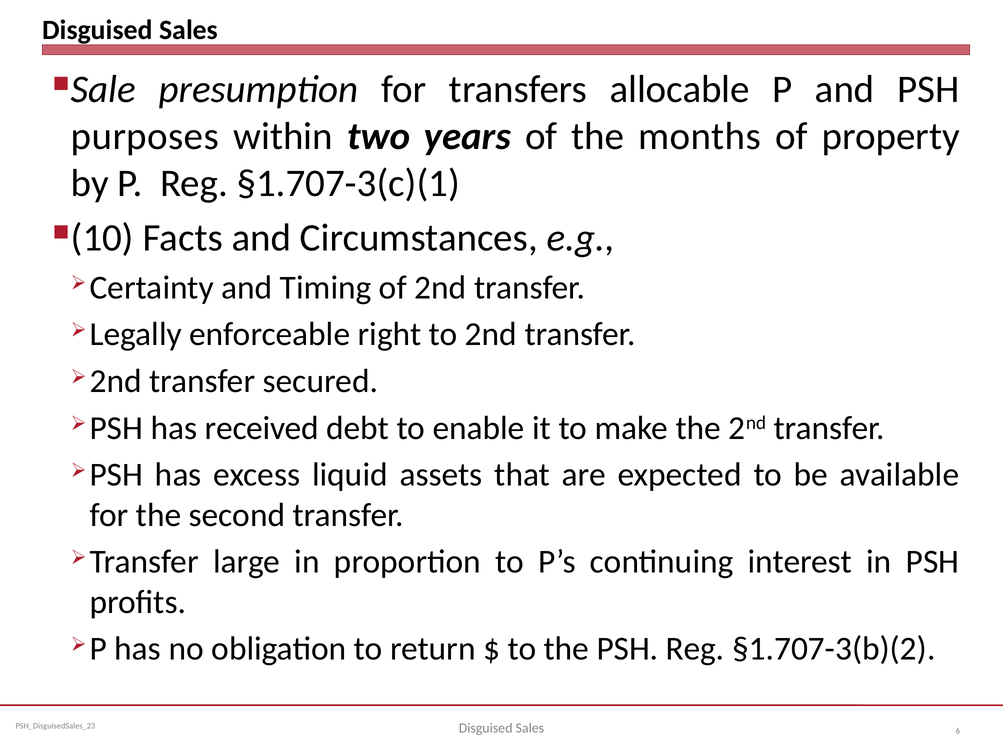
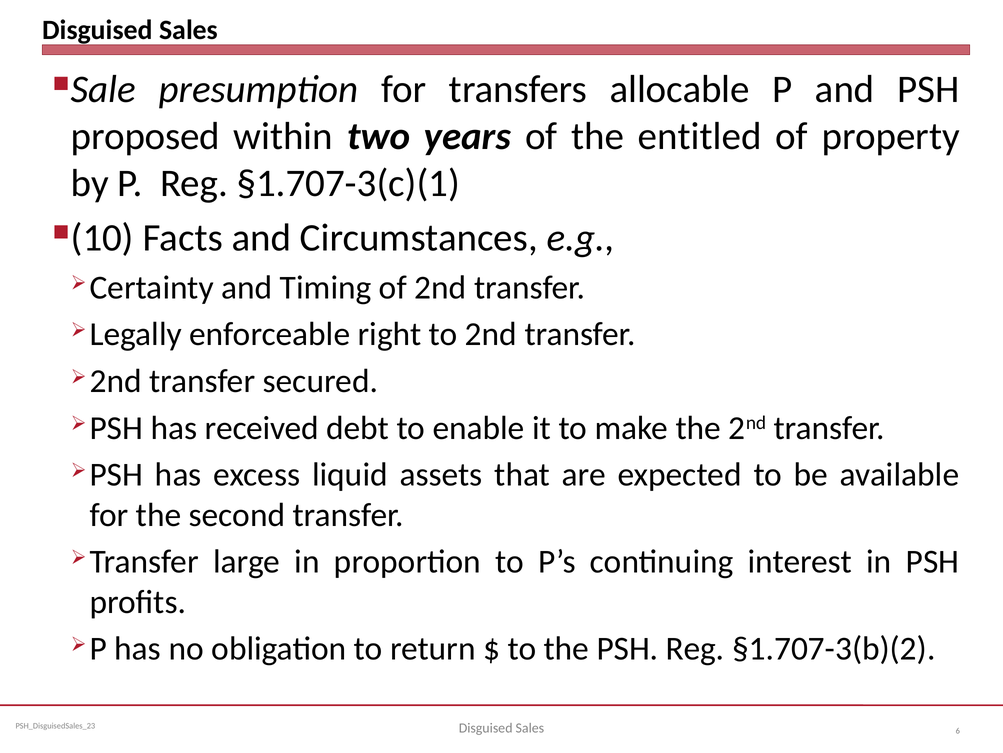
purposes: purposes -> proposed
months: months -> entitled
